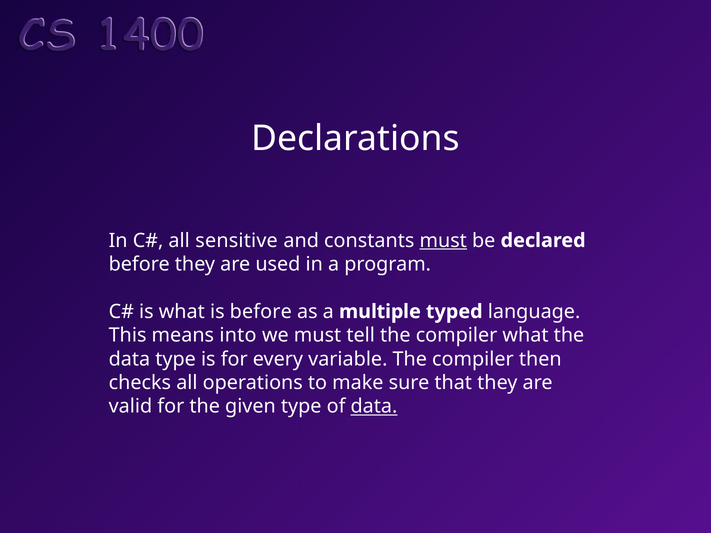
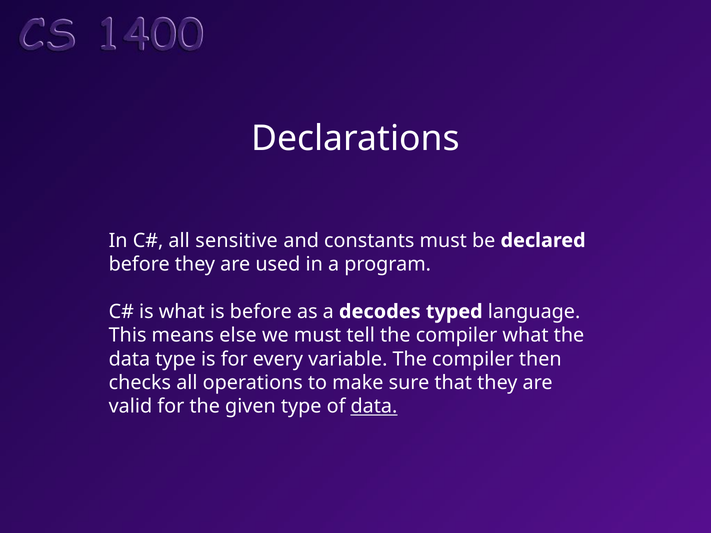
must at (443, 241) underline: present -> none
multiple: multiple -> decodes
into: into -> else
